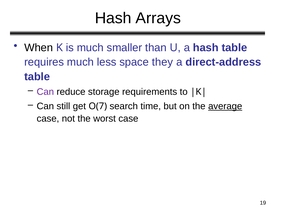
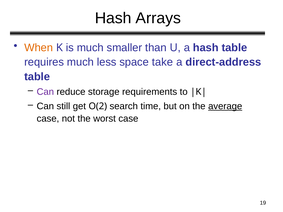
When colour: black -> orange
they: they -> take
O(7: O(7 -> O(2
